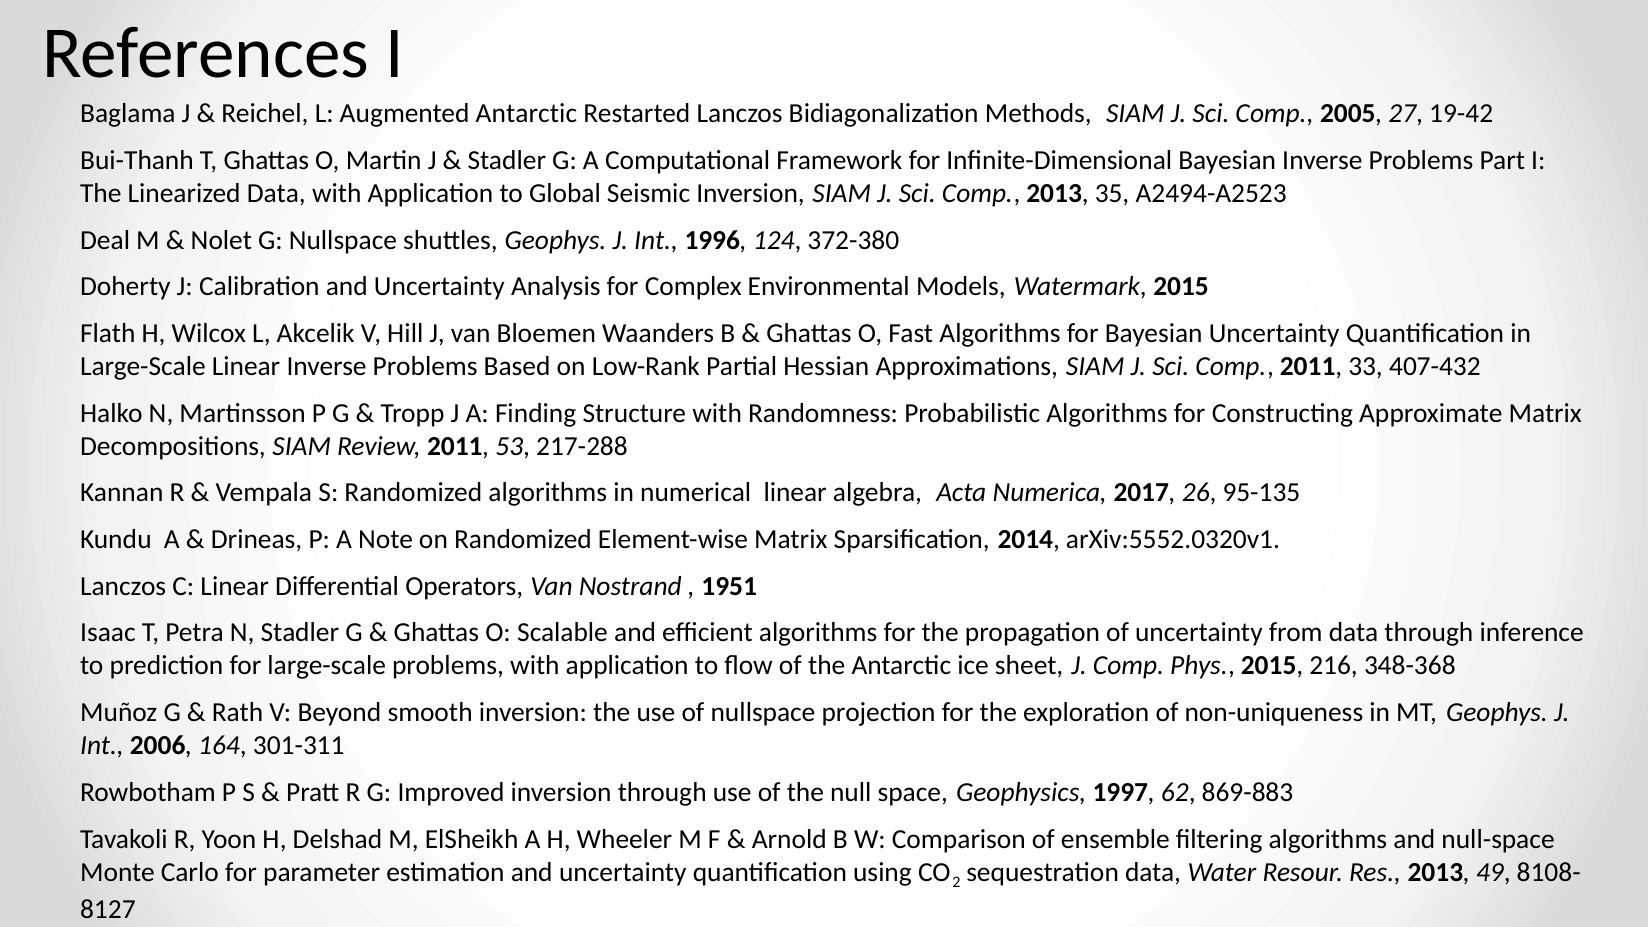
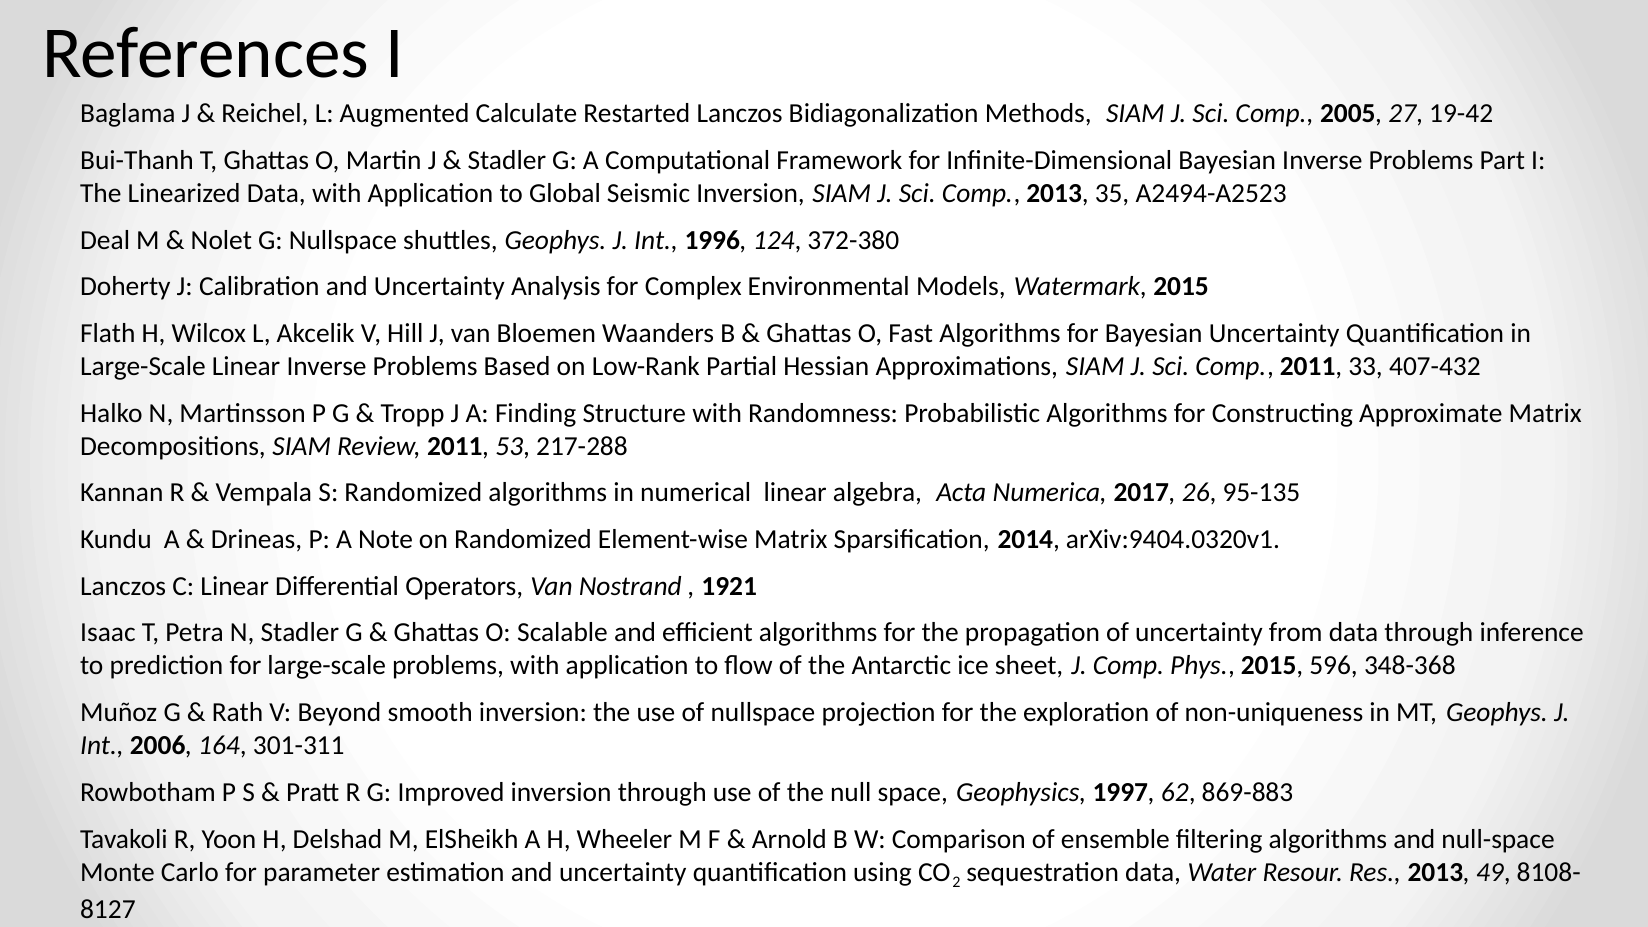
Augmented Antarctic: Antarctic -> Calculate
arXiv:5552.0320v1: arXiv:5552.0320v1 -> arXiv:9404.0320v1
1951: 1951 -> 1921
216: 216 -> 596
